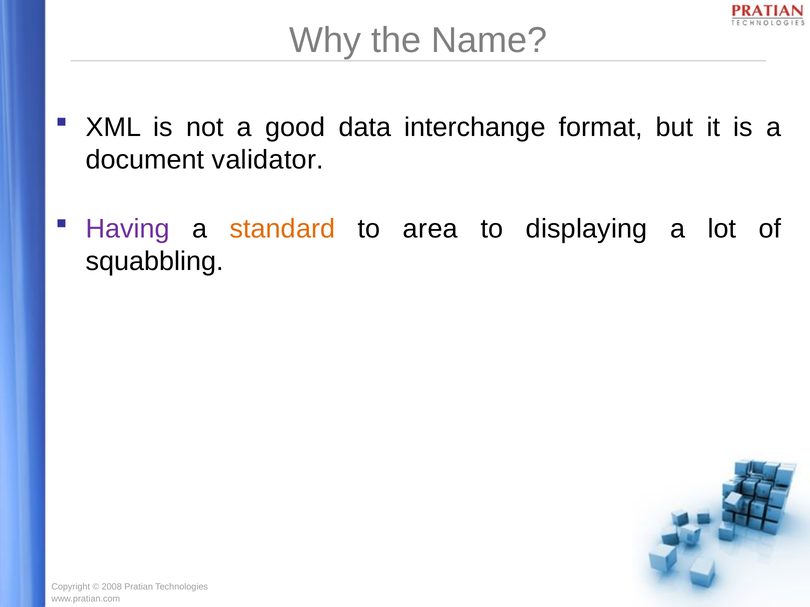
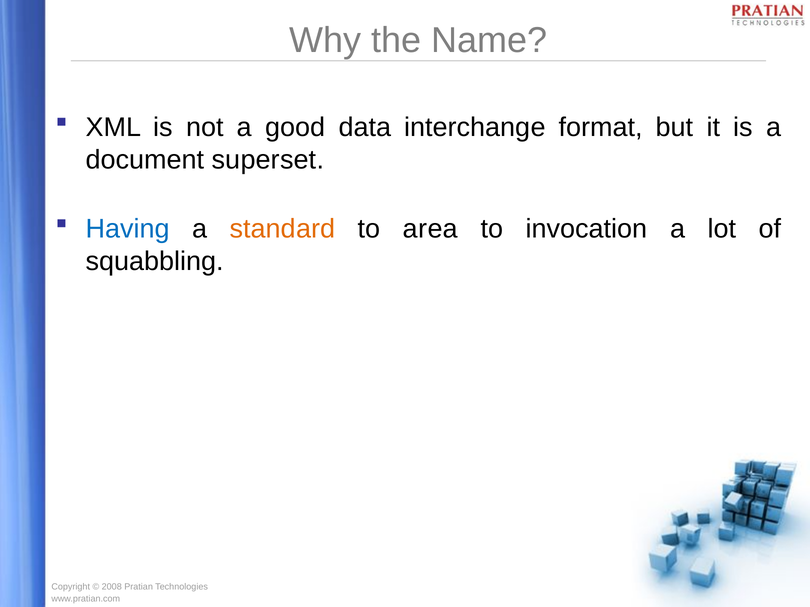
validator: validator -> superset
Having colour: purple -> blue
displaying: displaying -> invocation
